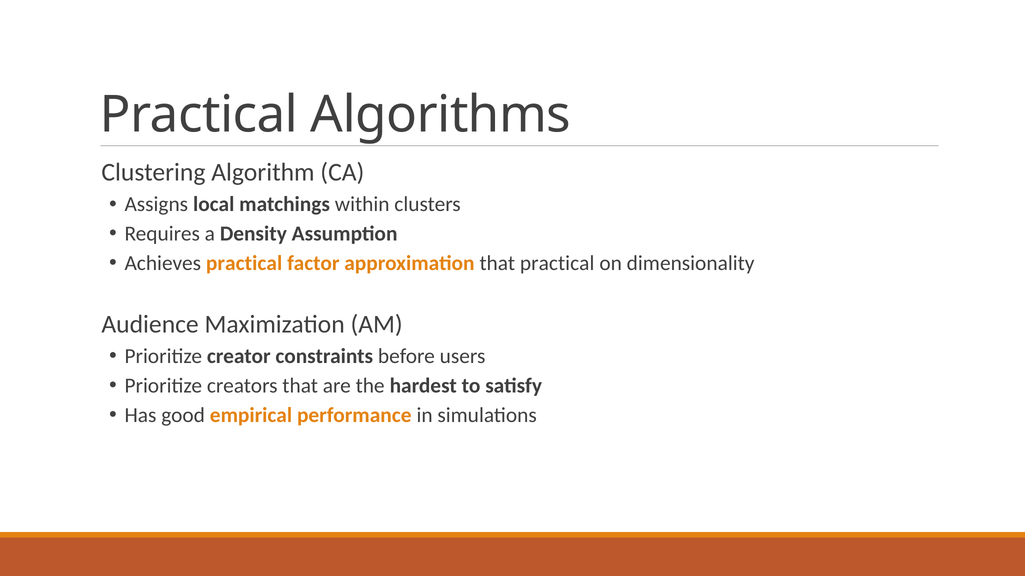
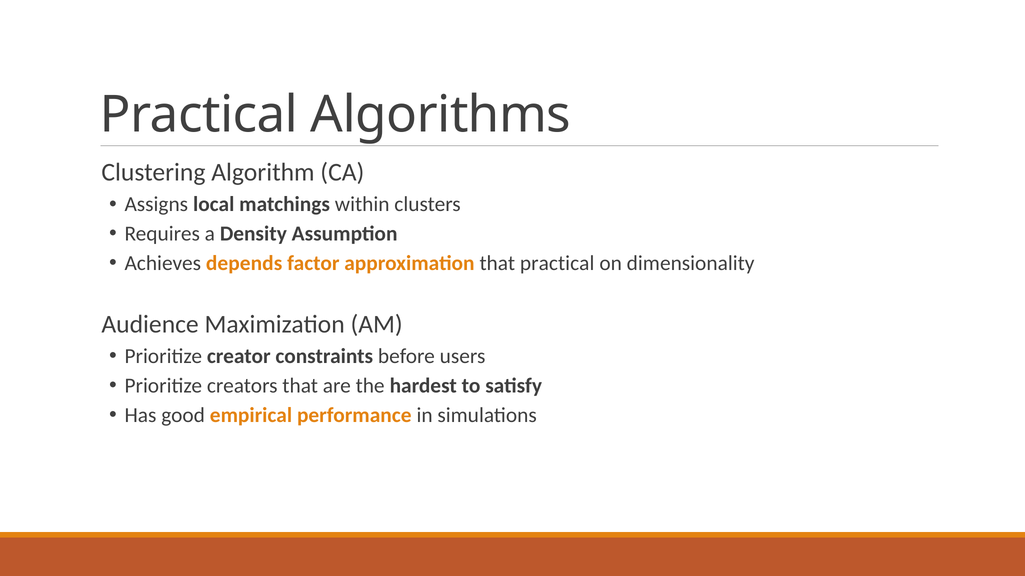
Achieves practical: practical -> depends
